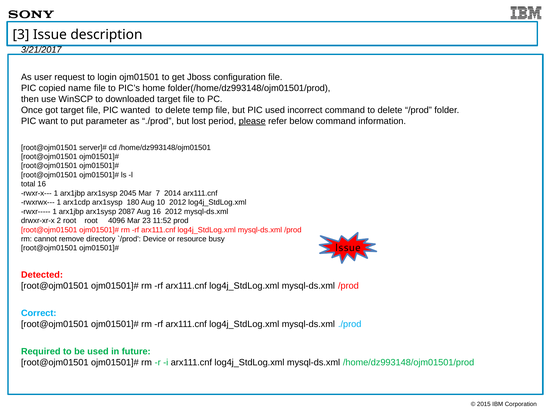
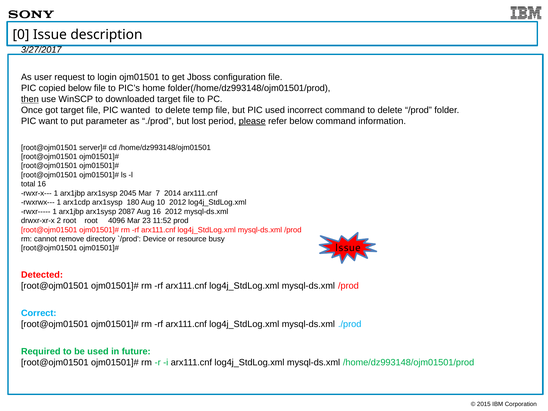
3 at (21, 35): 3 -> 0
3/21/2017: 3/21/2017 -> 3/27/2017
copied name: name -> below
then underline: none -> present
